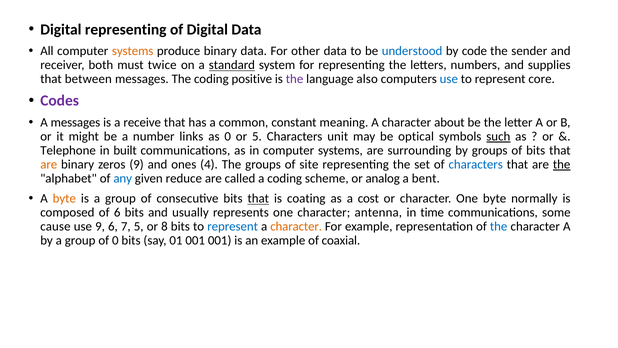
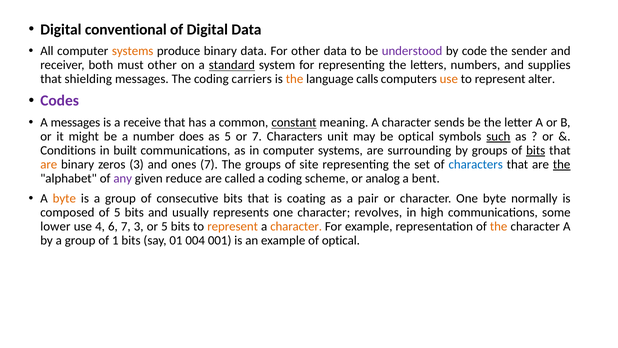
Digital representing: representing -> conventional
understood colour: blue -> purple
must twice: twice -> other
between: between -> shielding
positive: positive -> carriers
the at (295, 79) colour: purple -> orange
also: also -> calls
use at (449, 79) colour: blue -> orange
core: core -> alter
constant underline: none -> present
about: about -> sends
links: links -> does
as 0: 0 -> 5
or 5: 5 -> 7
Telephone: Telephone -> Conditions
bits at (536, 150) underline: none -> present
zeros 9: 9 -> 3
ones 4: 4 -> 7
any colour: blue -> purple
that at (258, 199) underline: present -> none
cost: cost -> pair
of 6: 6 -> 5
antenna: antenna -> revolves
time: time -> high
cause: cause -> lower
use 9: 9 -> 4
7 5: 5 -> 3
or 8: 8 -> 5
represent at (233, 226) colour: blue -> orange
the at (499, 226) colour: blue -> orange
of 0: 0 -> 1
01 001: 001 -> 004
of coaxial: coaxial -> optical
